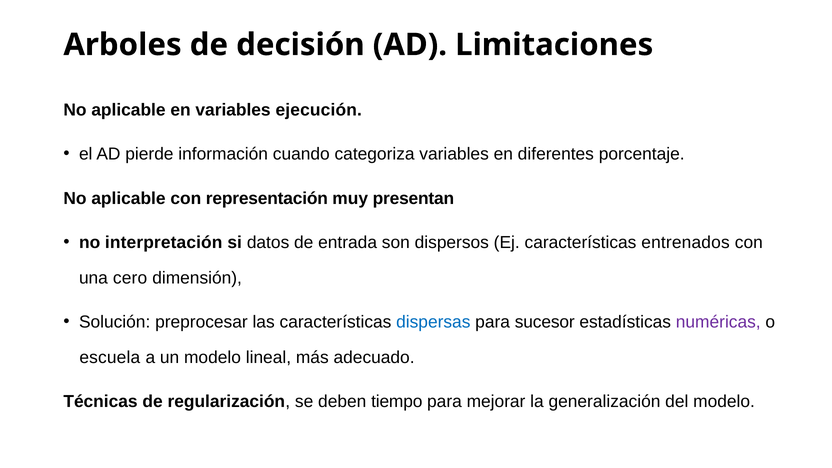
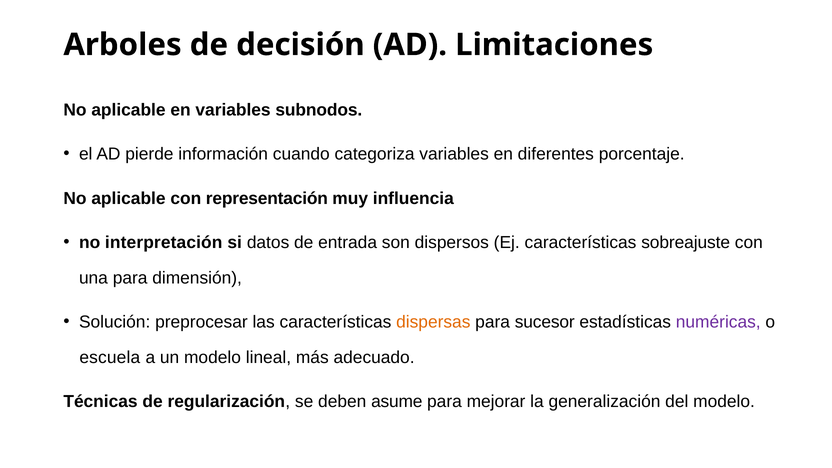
ejecución: ejecución -> subnodos
presentan: presentan -> influencia
entrenados: entrenados -> sobreajuste
una cero: cero -> para
dispersas colour: blue -> orange
tiempo: tiempo -> asume
